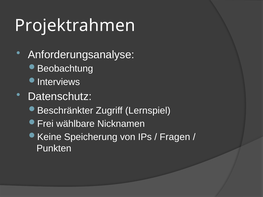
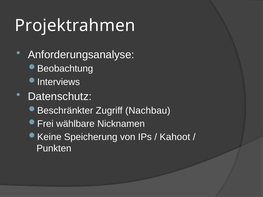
Lernspiel: Lernspiel -> Nachbau
Fragen: Fragen -> Kahoot
